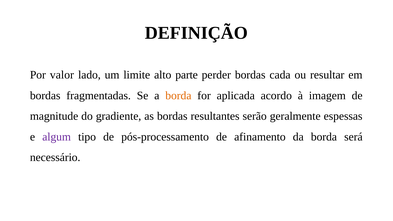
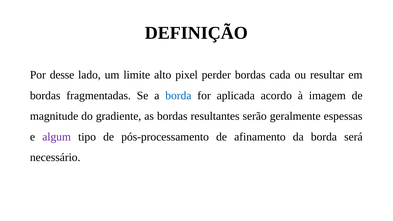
valor: valor -> desse
parte: parte -> pixel
borda at (178, 96) colour: orange -> blue
